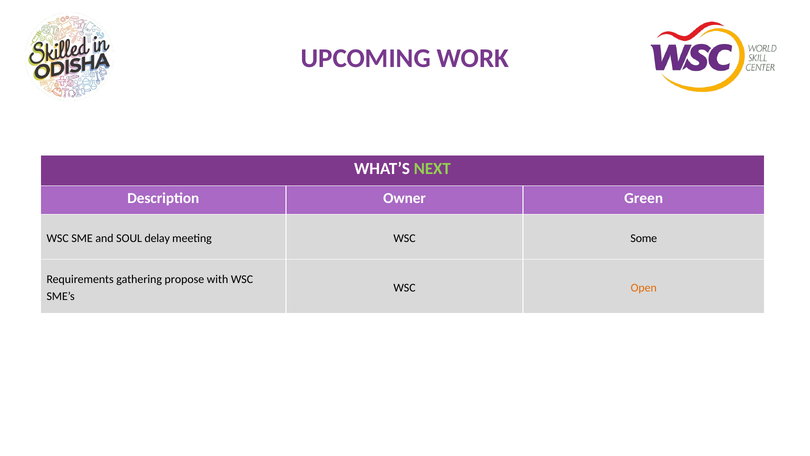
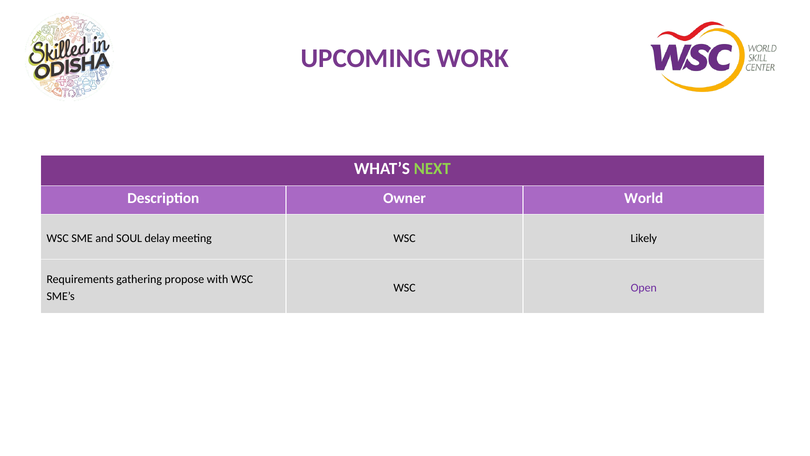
Green: Green -> World
Some: Some -> Likely
Open colour: orange -> purple
